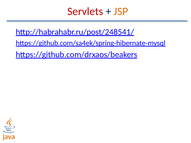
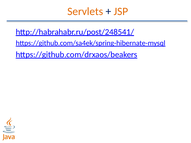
Servlets colour: red -> orange
